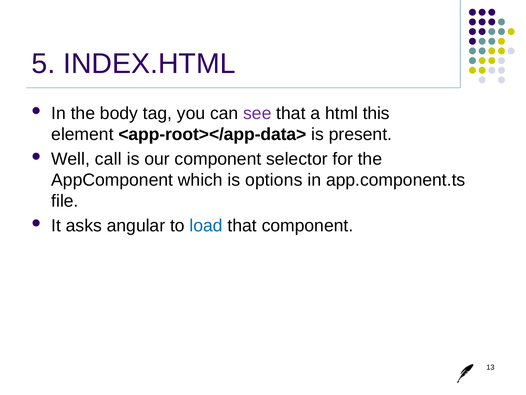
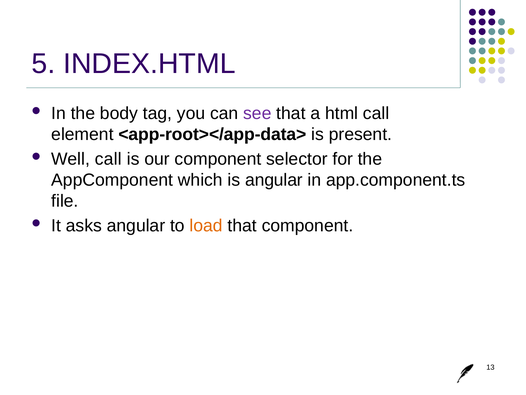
html this: this -> call
is options: options -> angular
load colour: blue -> orange
